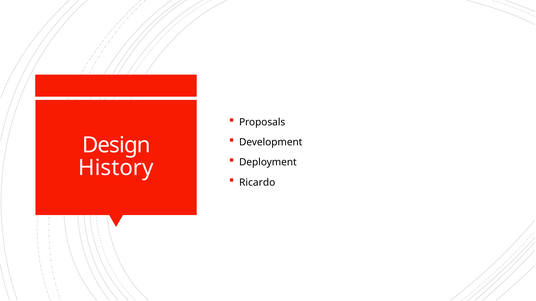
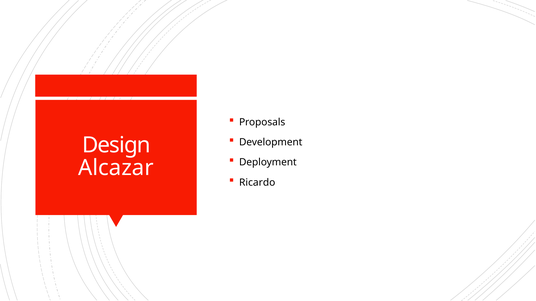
History: History -> Alcazar
